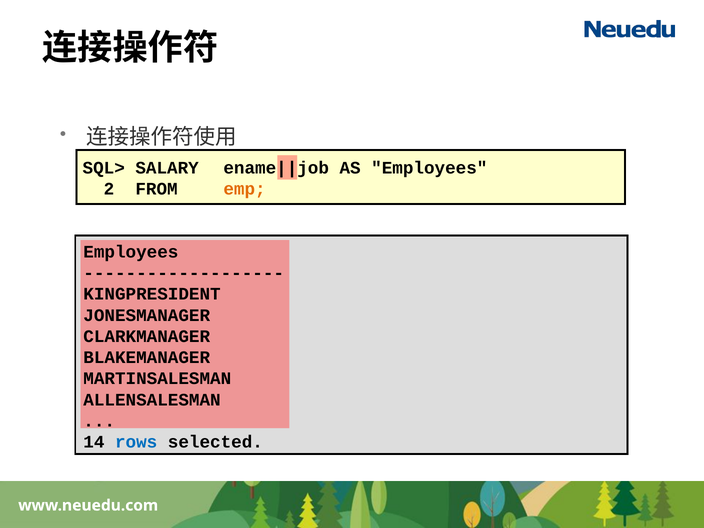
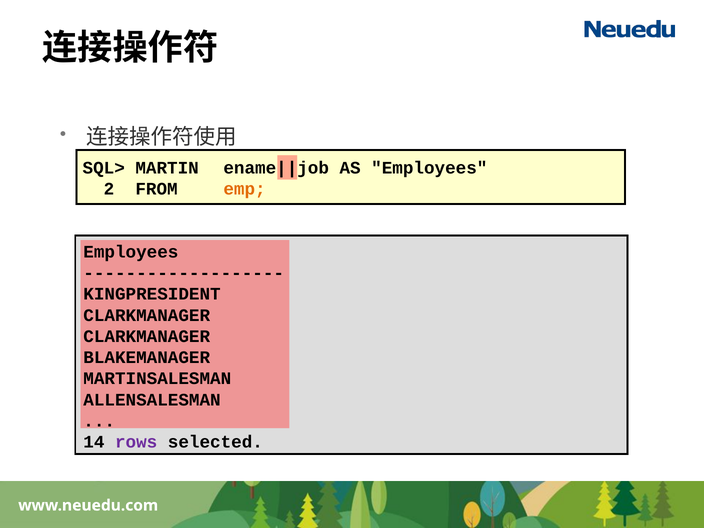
SALARY: SALARY -> MARTIN
JONESMANAGER at (147, 315): JONESMANAGER -> CLARKMANAGER
rows colour: blue -> purple
